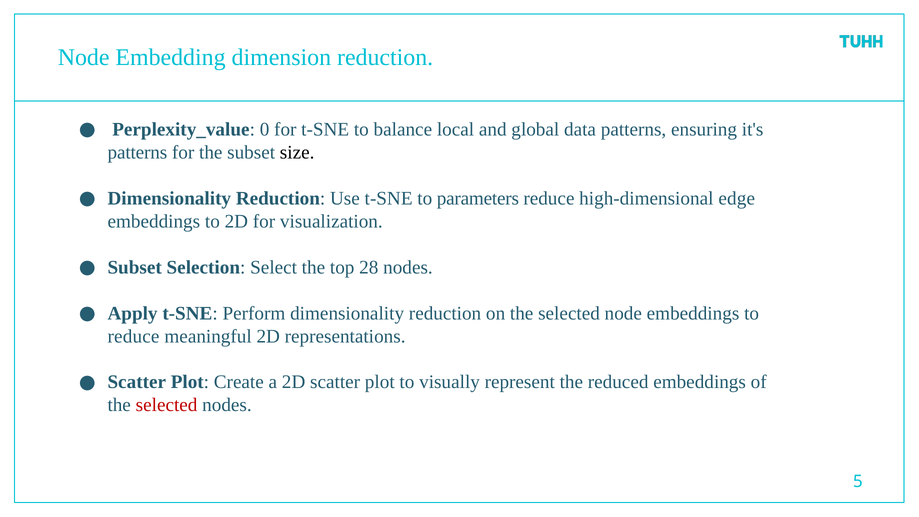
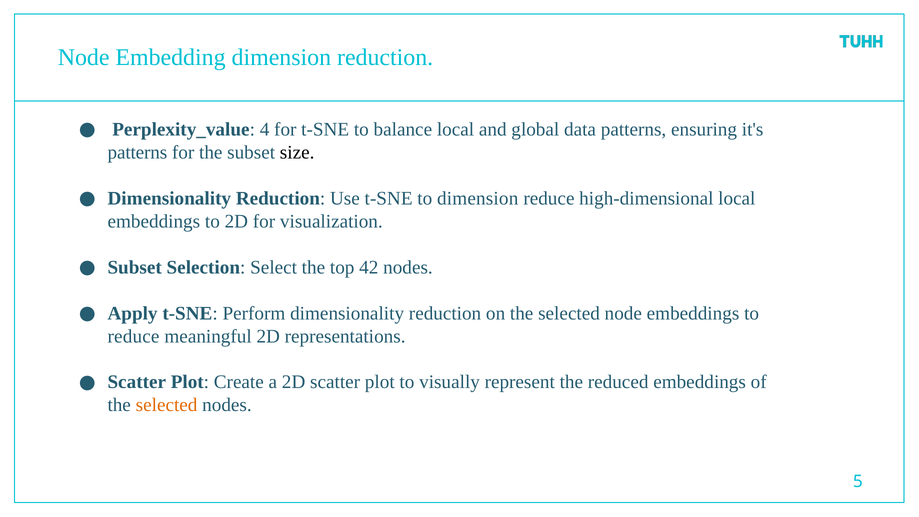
0: 0 -> 4
to parameters: parameters -> dimension
high-dimensional edge: edge -> local
28: 28 -> 42
selected at (167, 405) colour: red -> orange
